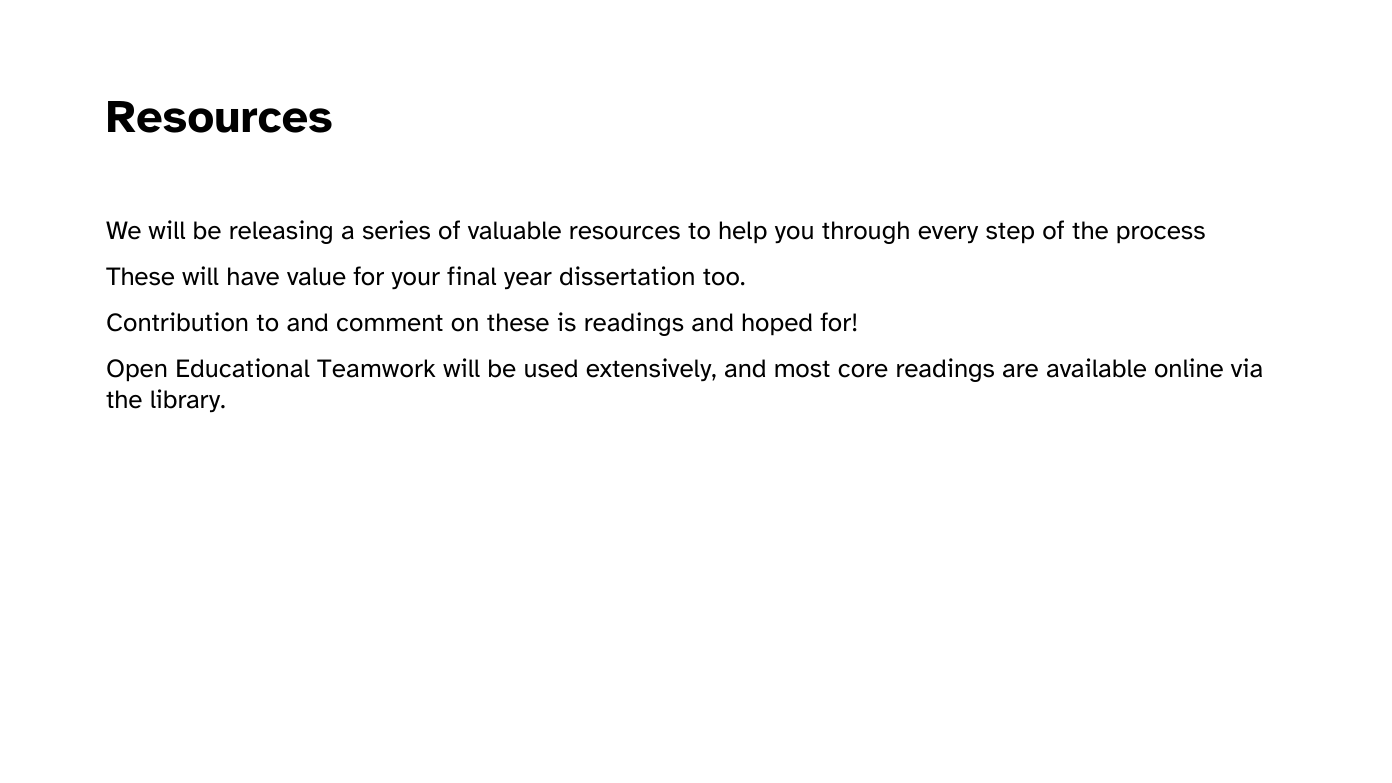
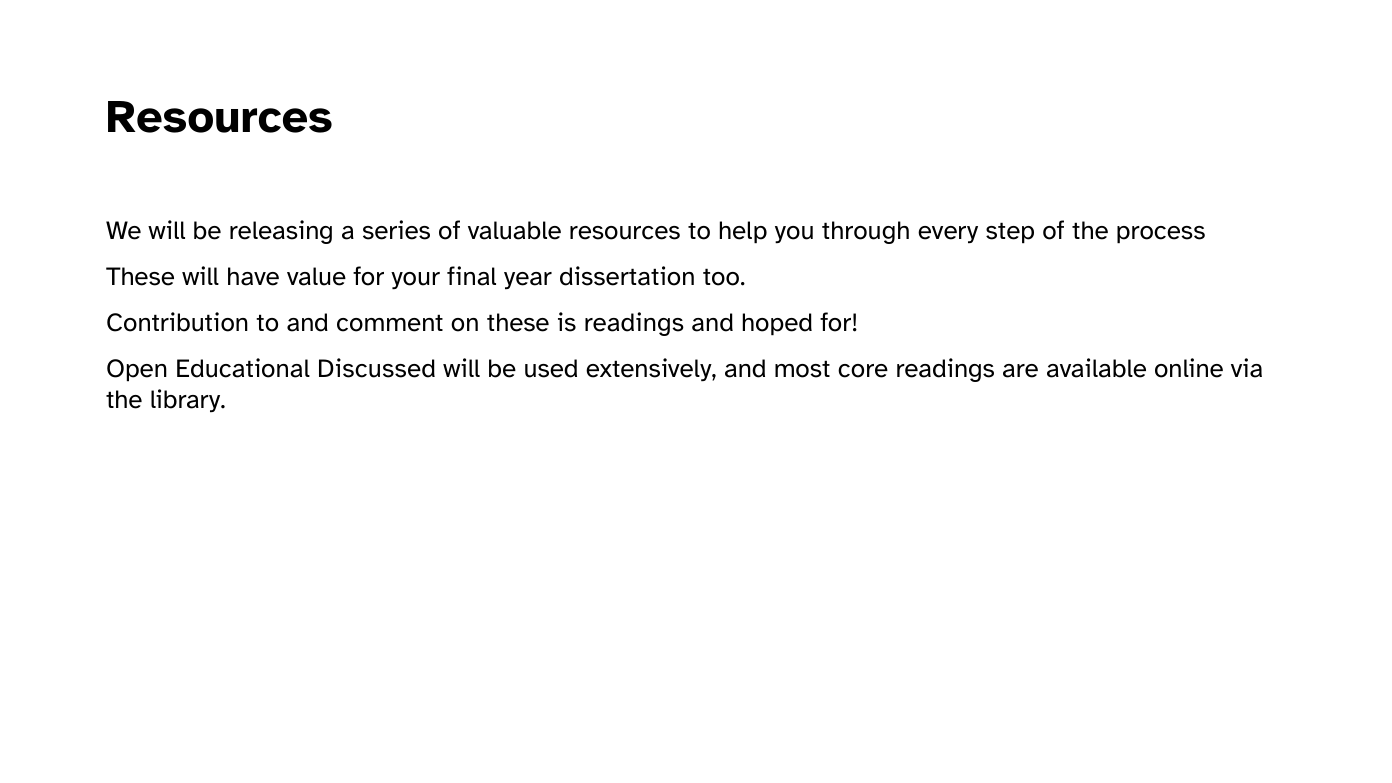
Teamwork: Teamwork -> Discussed
